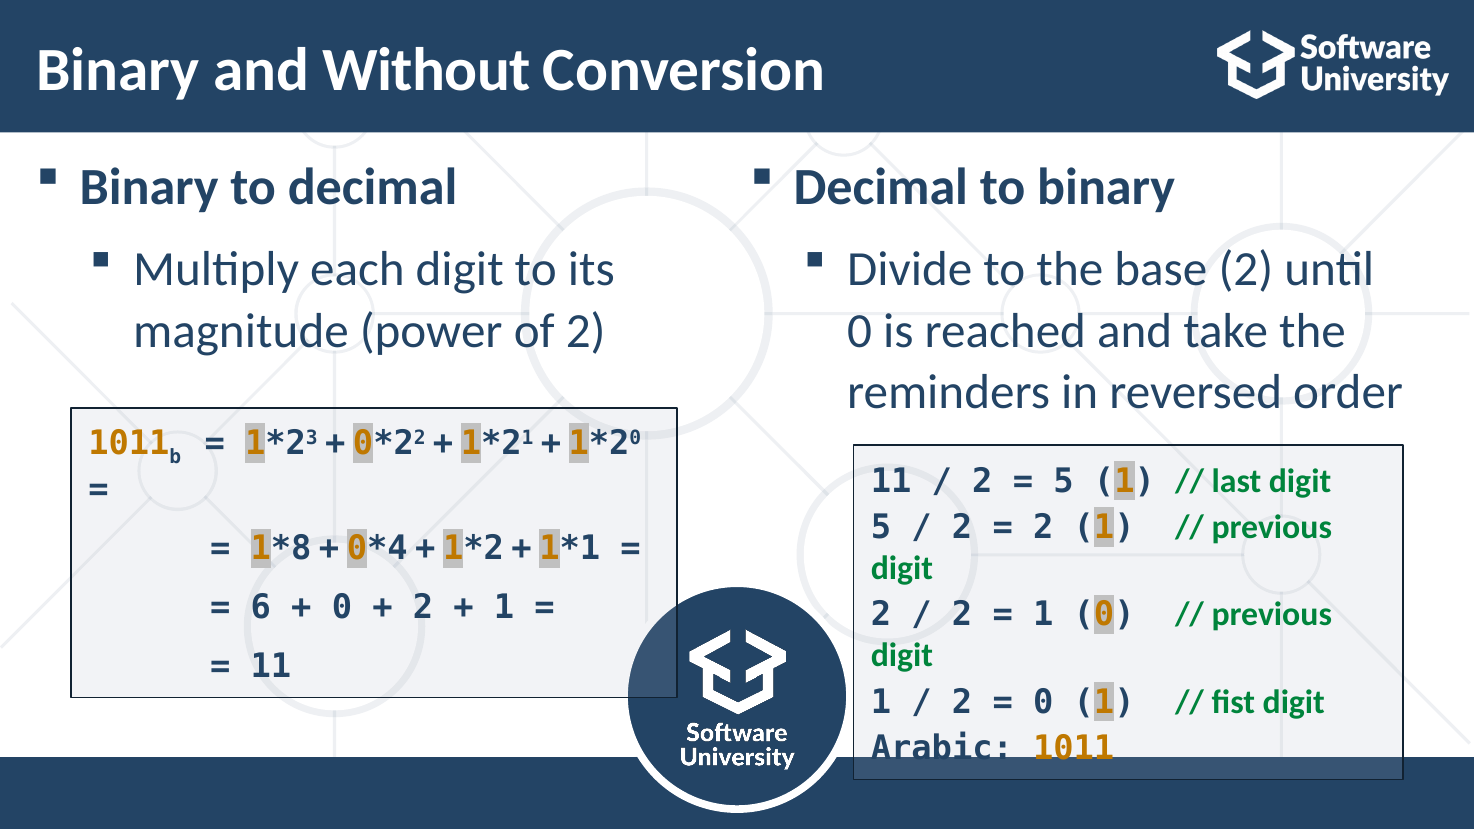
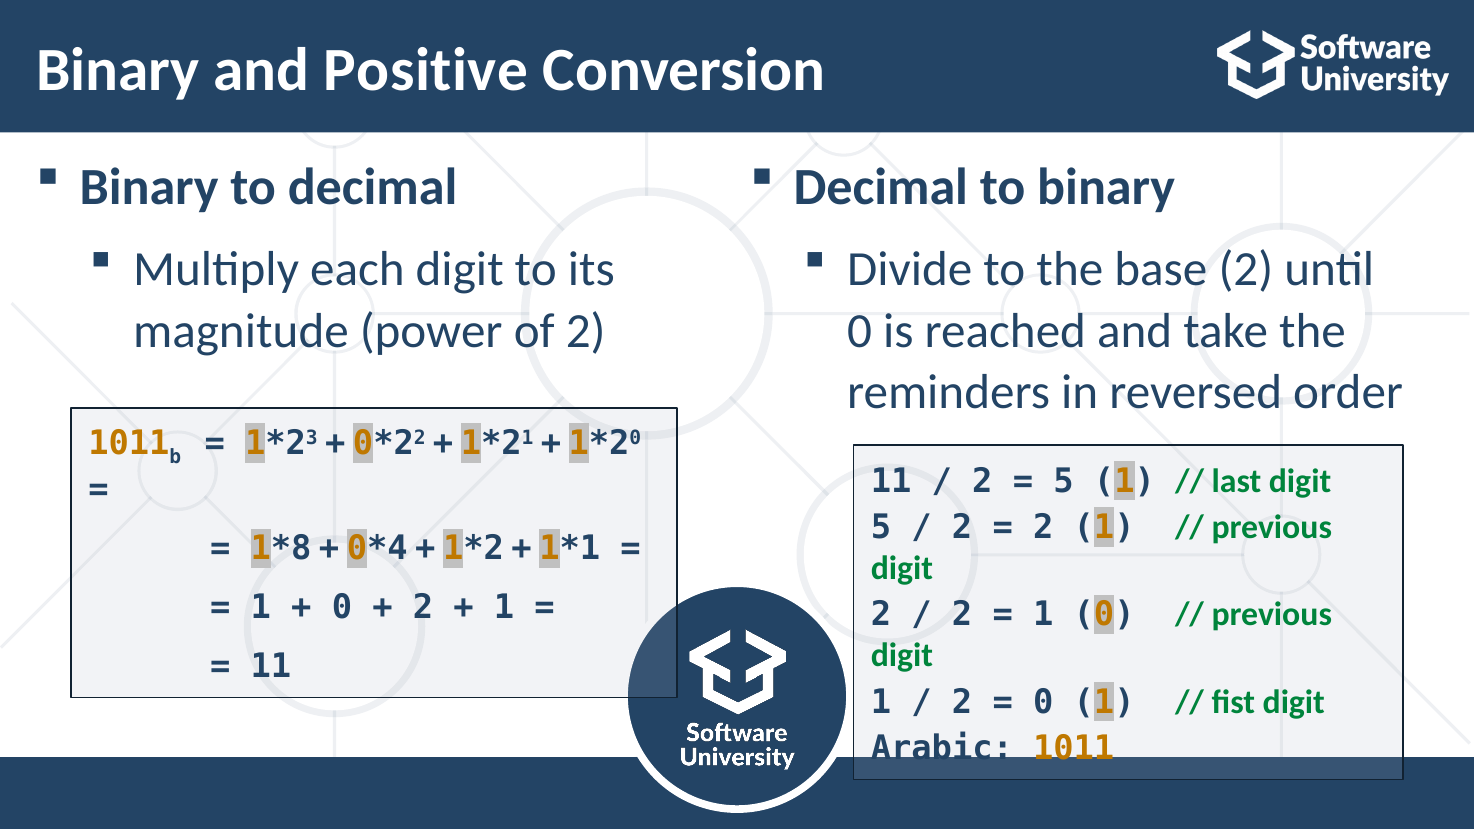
Without: Without -> Positive
6 at (261, 608): 6 -> 1
